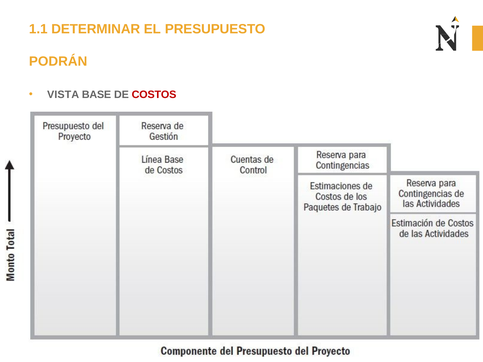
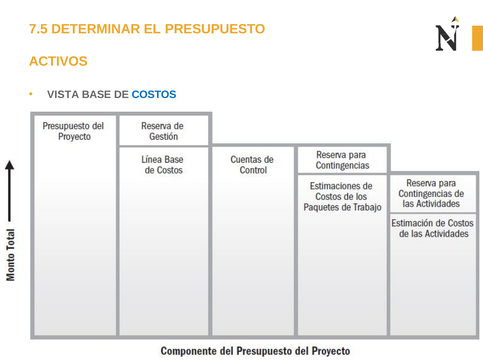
1.1: 1.1 -> 7.5
PODRÁN: PODRÁN -> ACTIVOS
COSTOS colour: red -> blue
